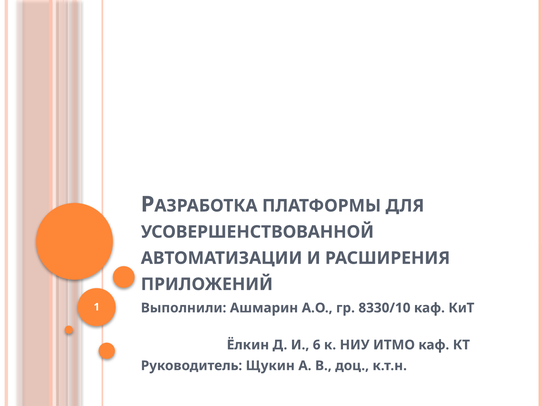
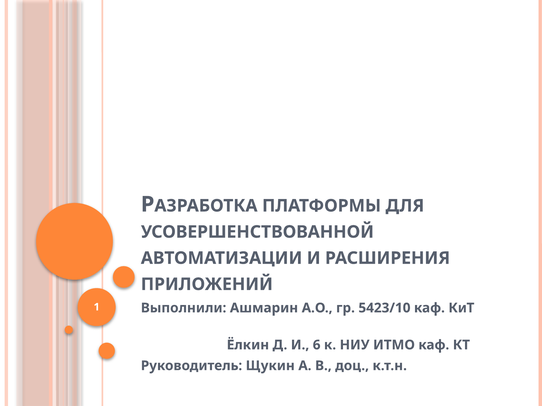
8330/10: 8330/10 -> 5423/10
